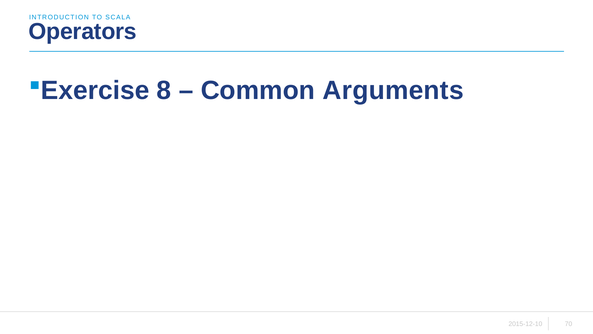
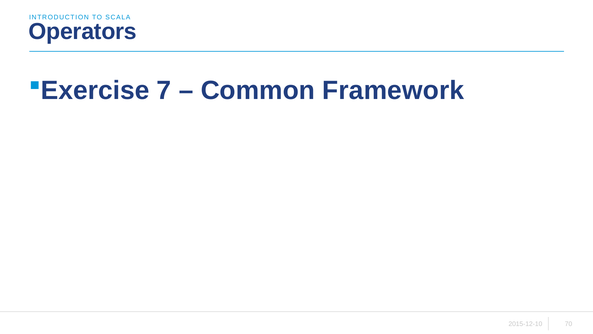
8: 8 -> 7
Arguments: Arguments -> Framework
